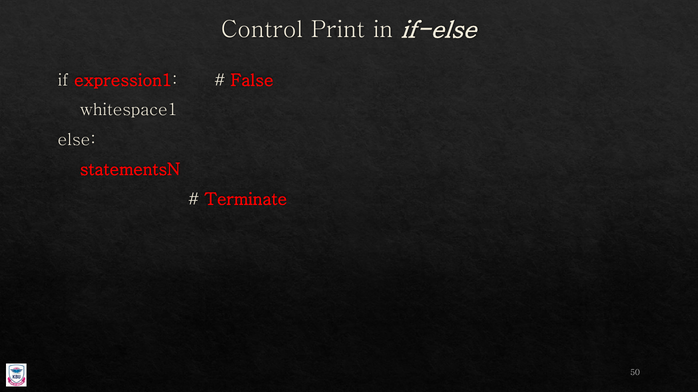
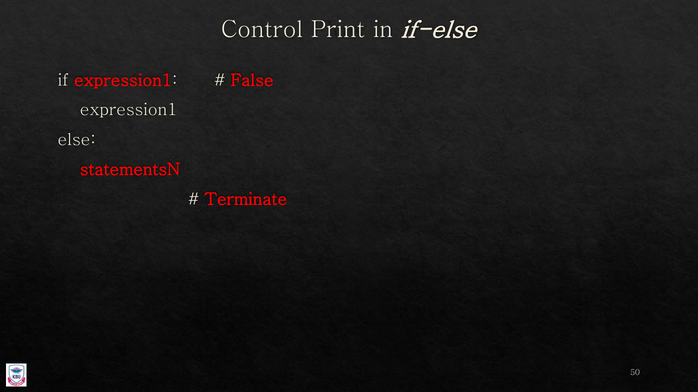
whitespace1 at (129, 110): whitespace1 -> expression1
